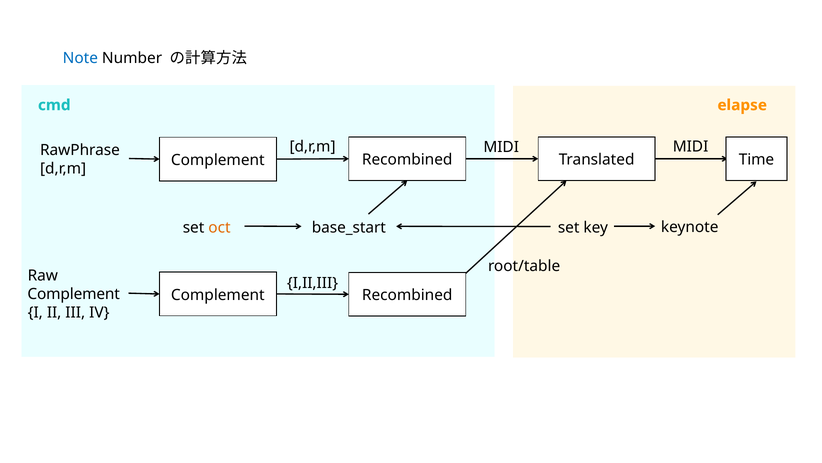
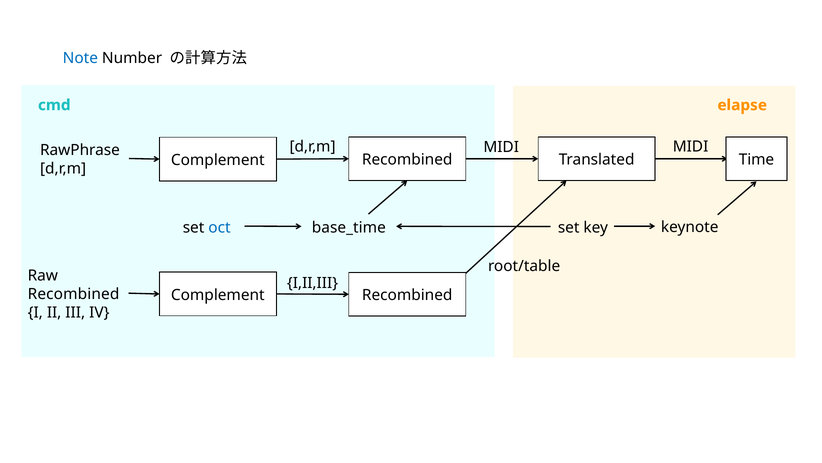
oct colour: orange -> blue
base_start: base_start -> base_time
Complement at (74, 294): Complement -> Recombined
